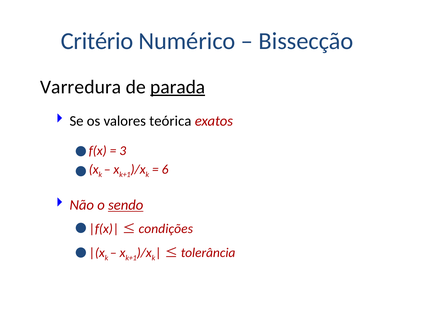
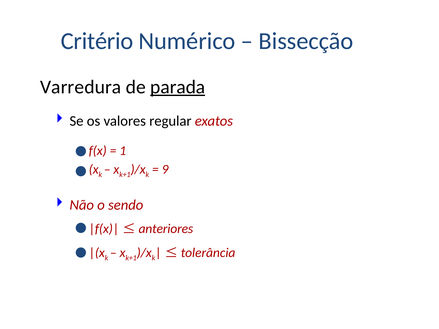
teórica: teórica -> regular
3: 3 -> 1
6: 6 -> 9
sendo underline: present -> none
condições: condições -> anteriores
